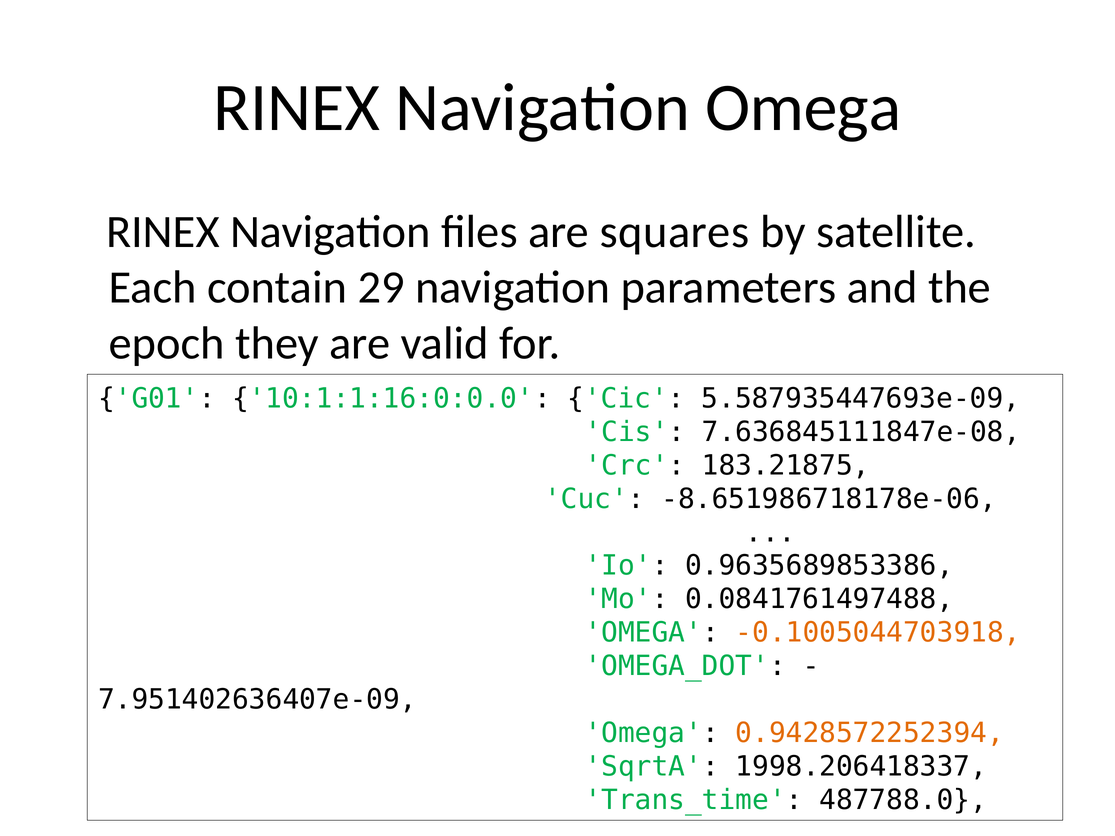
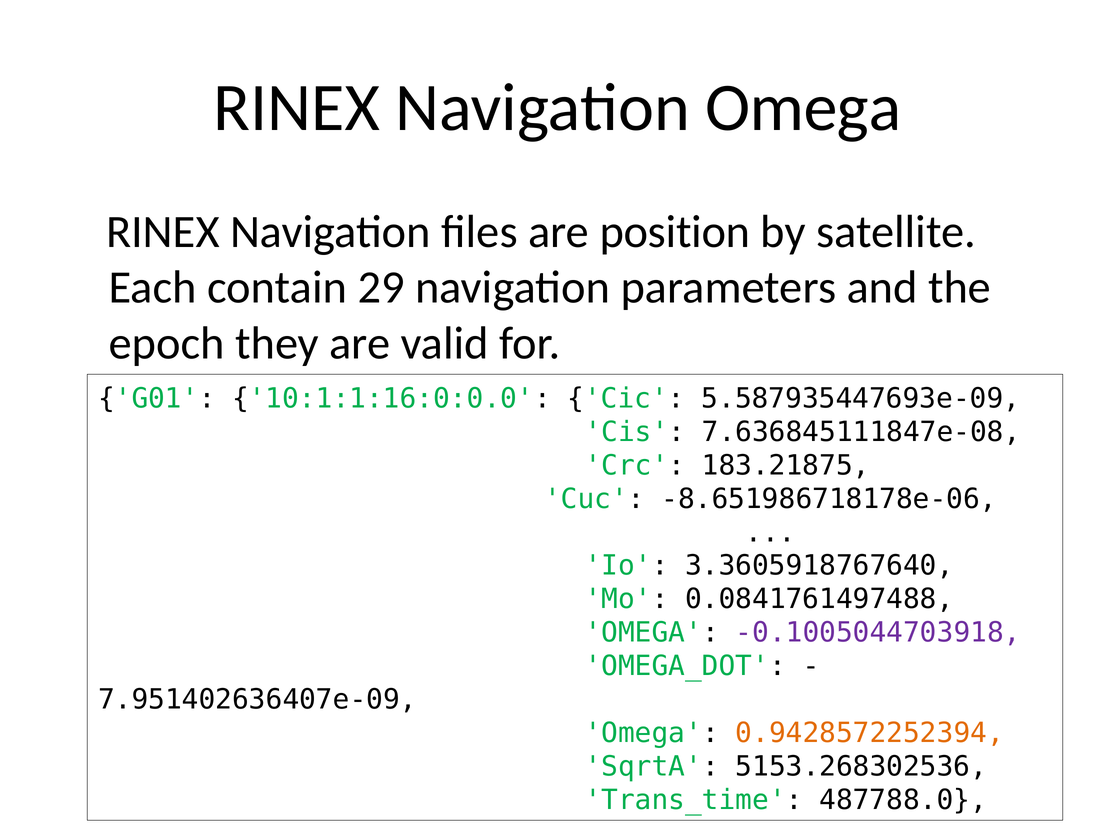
squares: squares -> position
0.9635689853386: 0.9635689853386 -> 3.3605918767640
-0.1005044703918 colour: orange -> purple
1998.206418337: 1998.206418337 -> 5153.268302536
